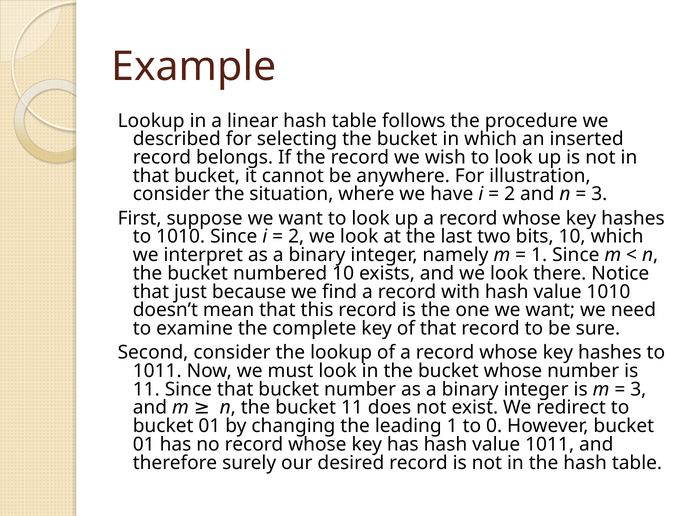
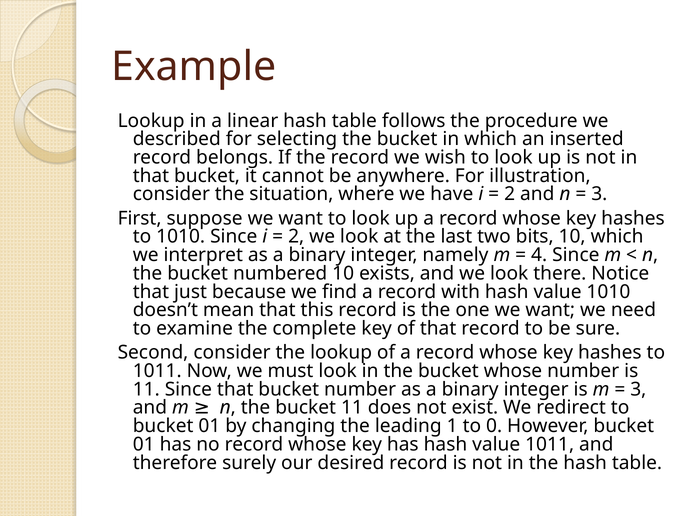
1 at (539, 255): 1 -> 4
